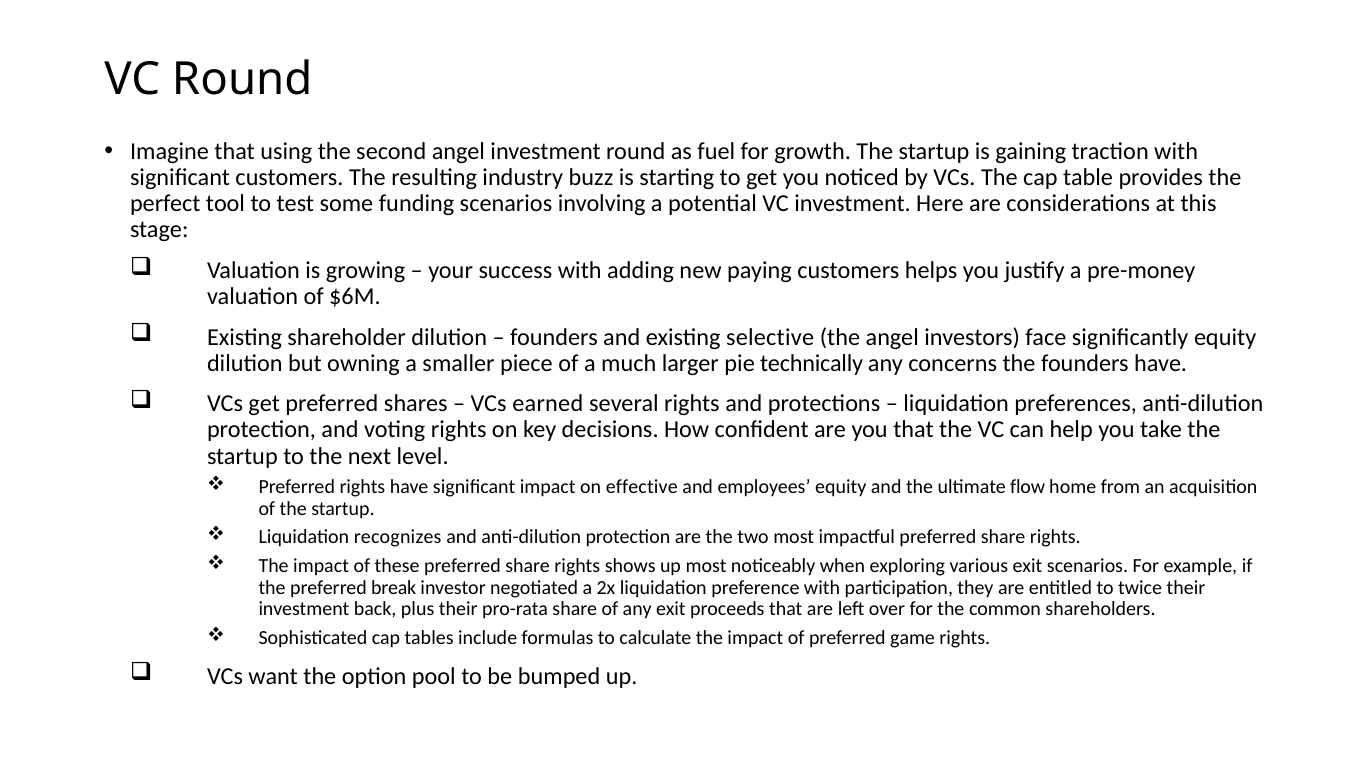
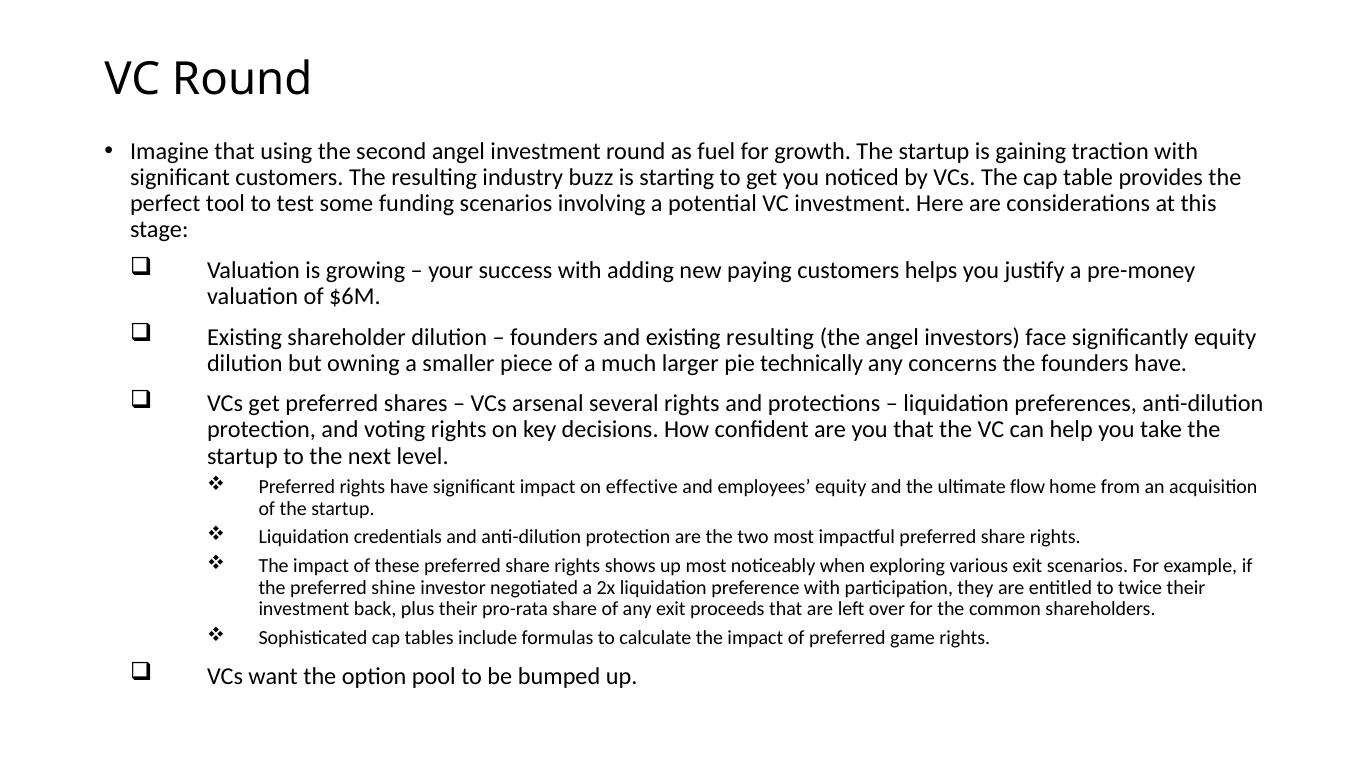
existing selective: selective -> resulting
earned: earned -> arsenal
recognizes: recognizes -> credentials
break: break -> shine
